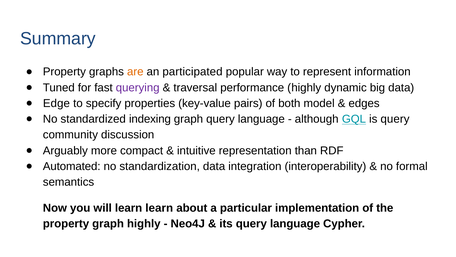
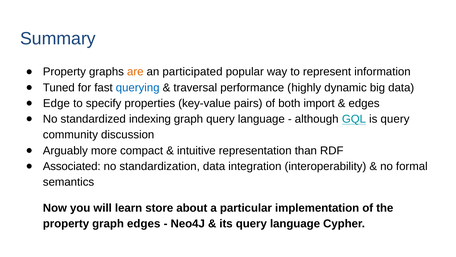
querying colour: purple -> blue
model: model -> import
Automated: Automated -> Associated
learn learn: learn -> store
graph highly: highly -> edges
